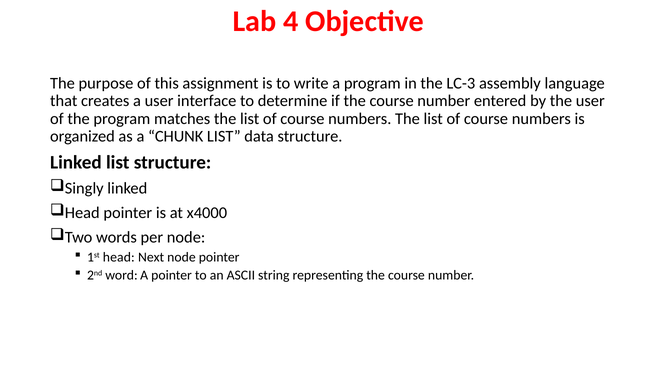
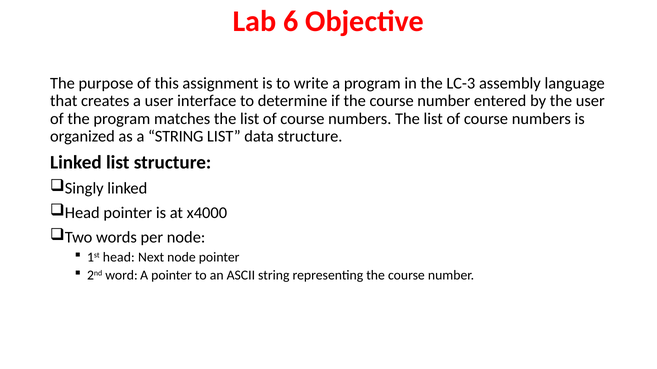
4: 4 -> 6
a CHUNK: CHUNK -> STRING
